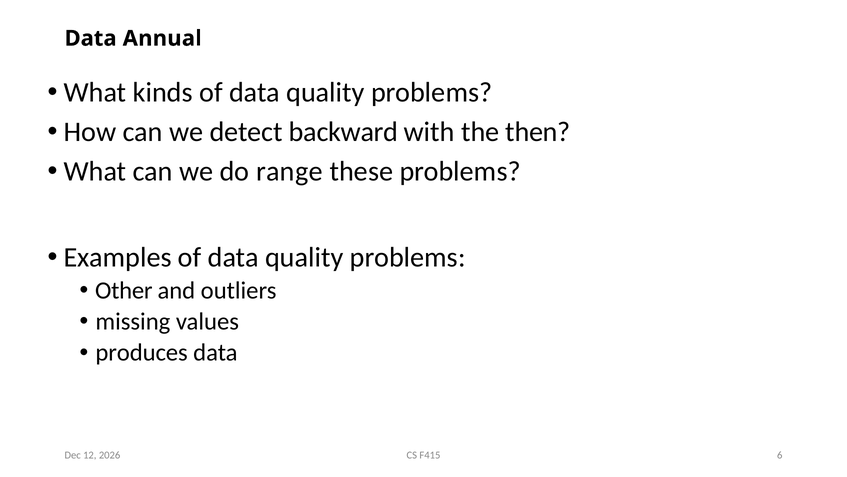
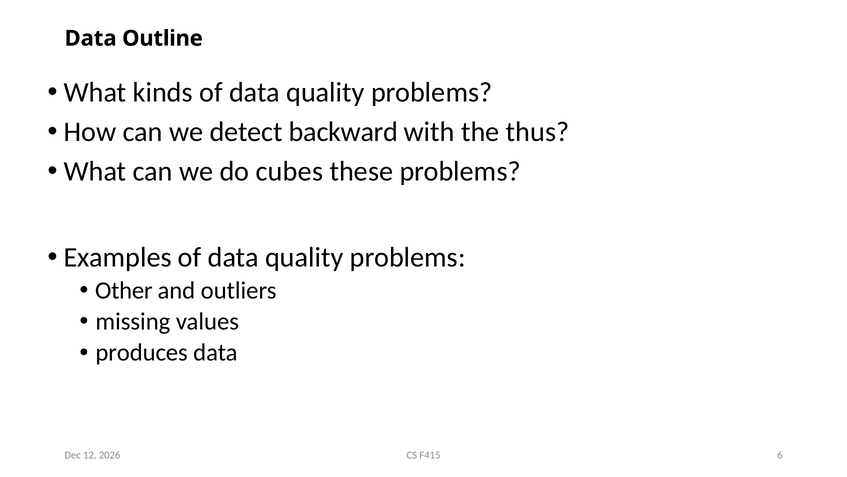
Annual: Annual -> Outline
then: then -> thus
range: range -> cubes
